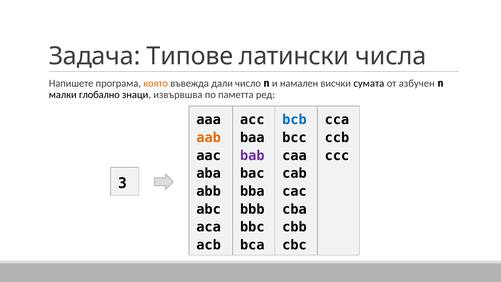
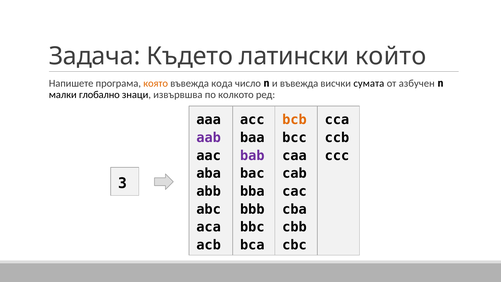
Типове: Типове -> Където
числа: числа -> който
дали: дали -> кода
и намален: намален -> въвежда
паметтa: паметтa -> колкото
bcb colour: blue -> orange
aab colour: orange -> purple
